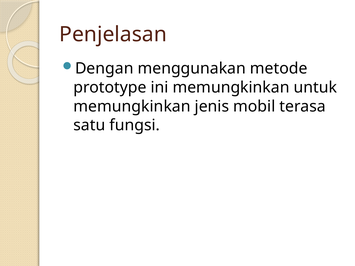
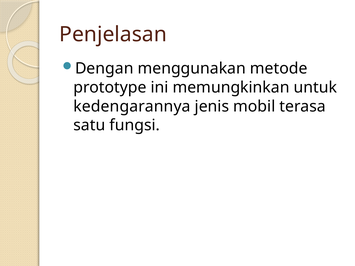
memungkinkan at (132, 106): memungkinkan -> kedengarannya
